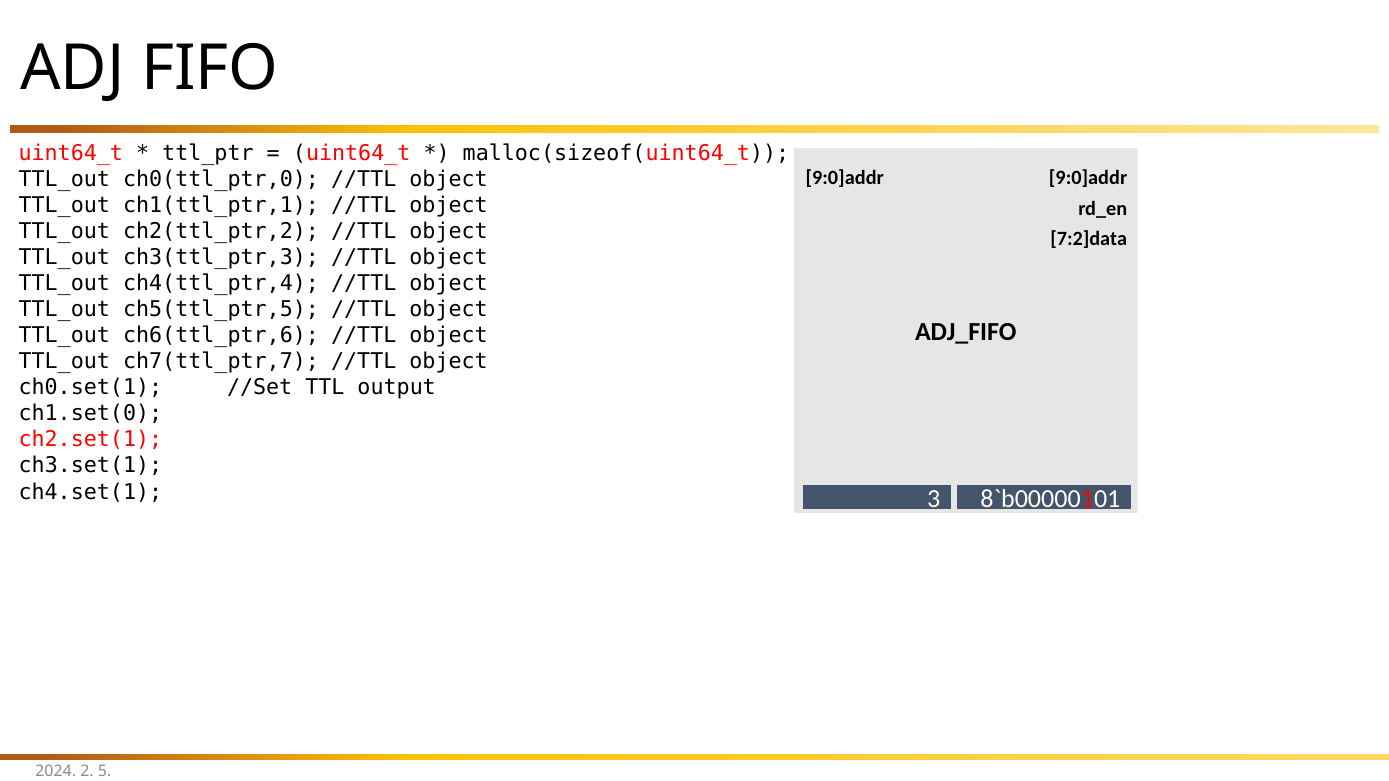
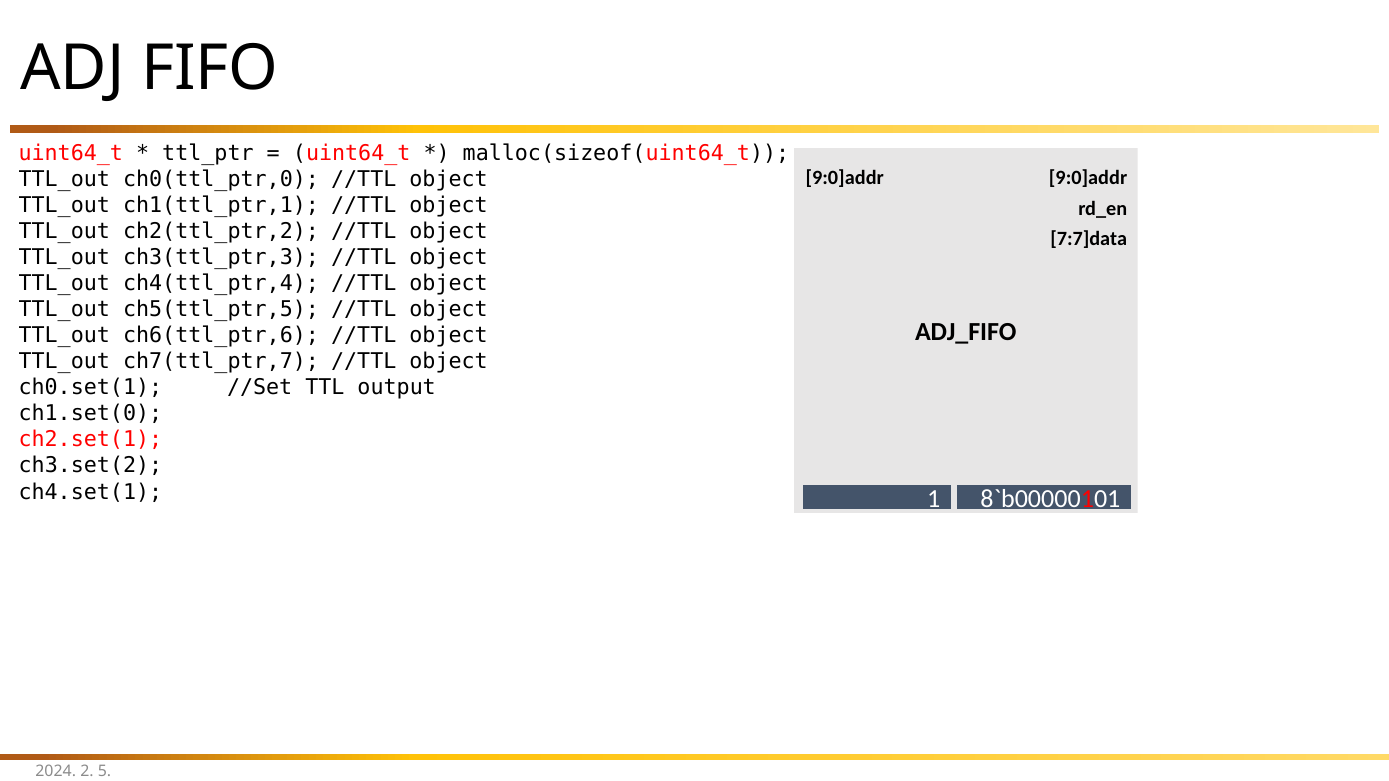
7:2]data: 7:2]data -> 7:7]data
ch3.set(1: ch3.set(1 -> ch3.set(2
3: 3 -> 1
